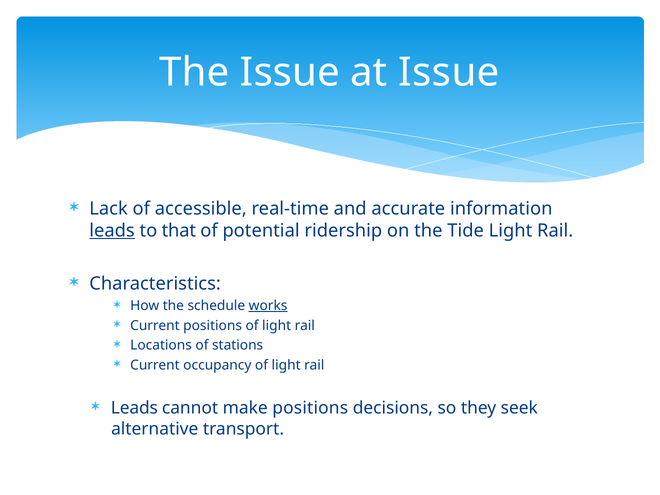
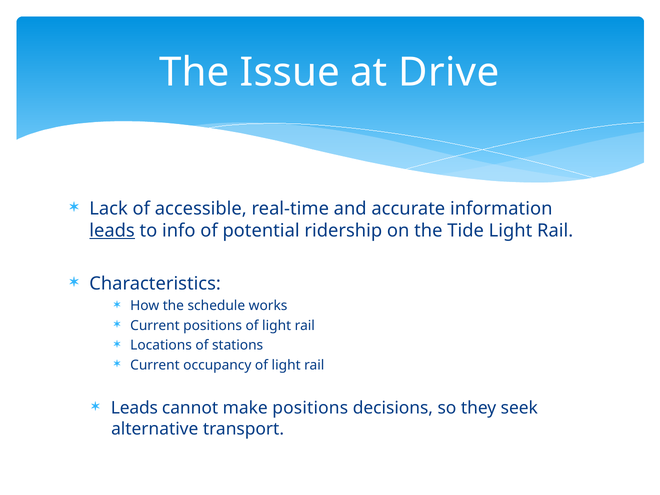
at Issue: Issue -> Drive
that: that -> info
works underline: present -> none
